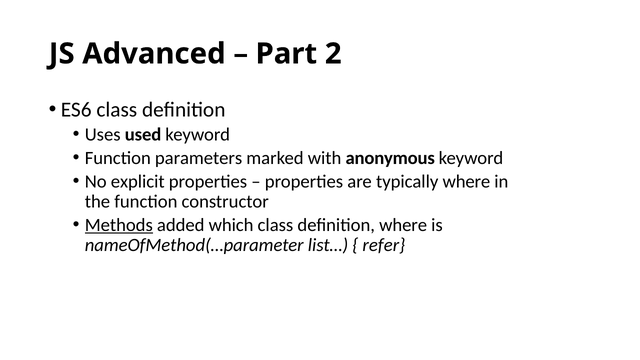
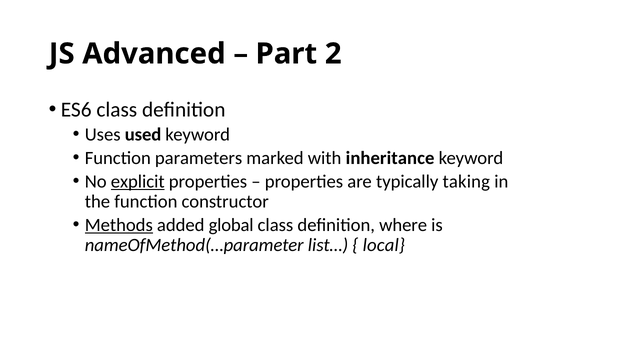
anonymous: anonymous -> inheritance
explicit underline: none -> present
typically where: where -> taking
which: which -> global
refer: refer -> local
